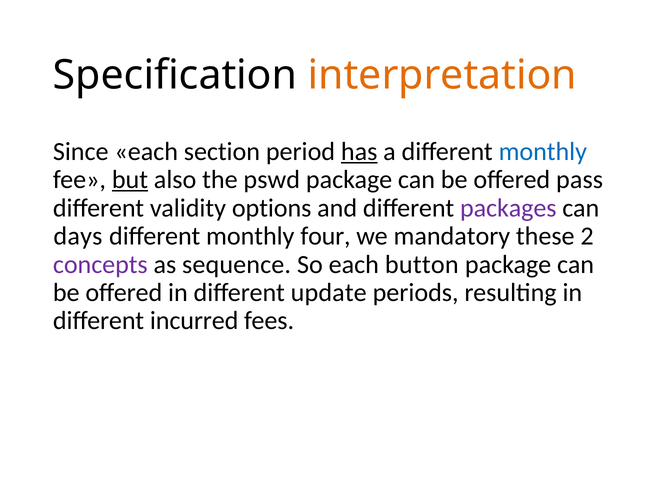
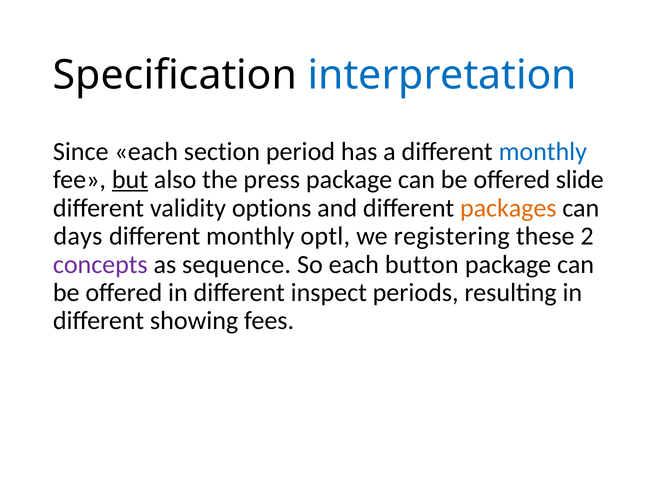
interpretation colour: orange -> blue
has underline: present -> none
pswd: pswd -> press
pass: pass -> slide
packages colour: purple -> orange
four: four -> optl
mandatory: mandatory -> registering
update: update -> inspect
incurred: incurred -> showing
